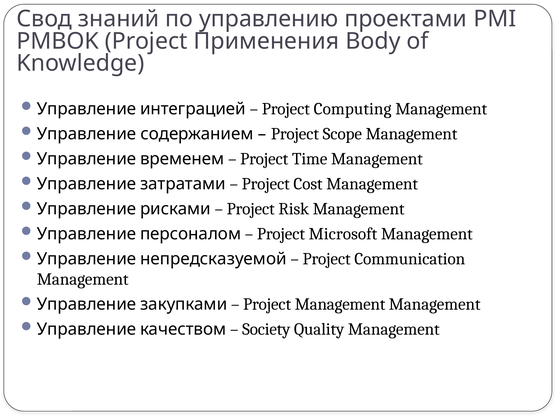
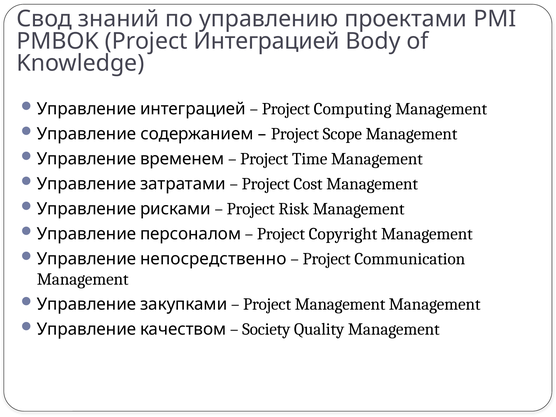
Project Применения: Применения -> Интеграцией
Microsoft: Microsoft -> Copyright
непредсказуемой: непредсказуемой -> непосредственно
